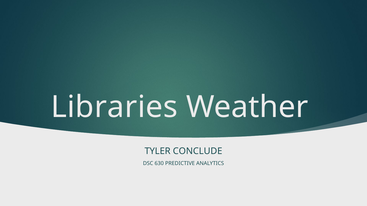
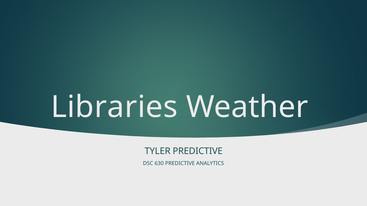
TYLER CONCLUDE: CONCLUDE -> PREDICTIVE
